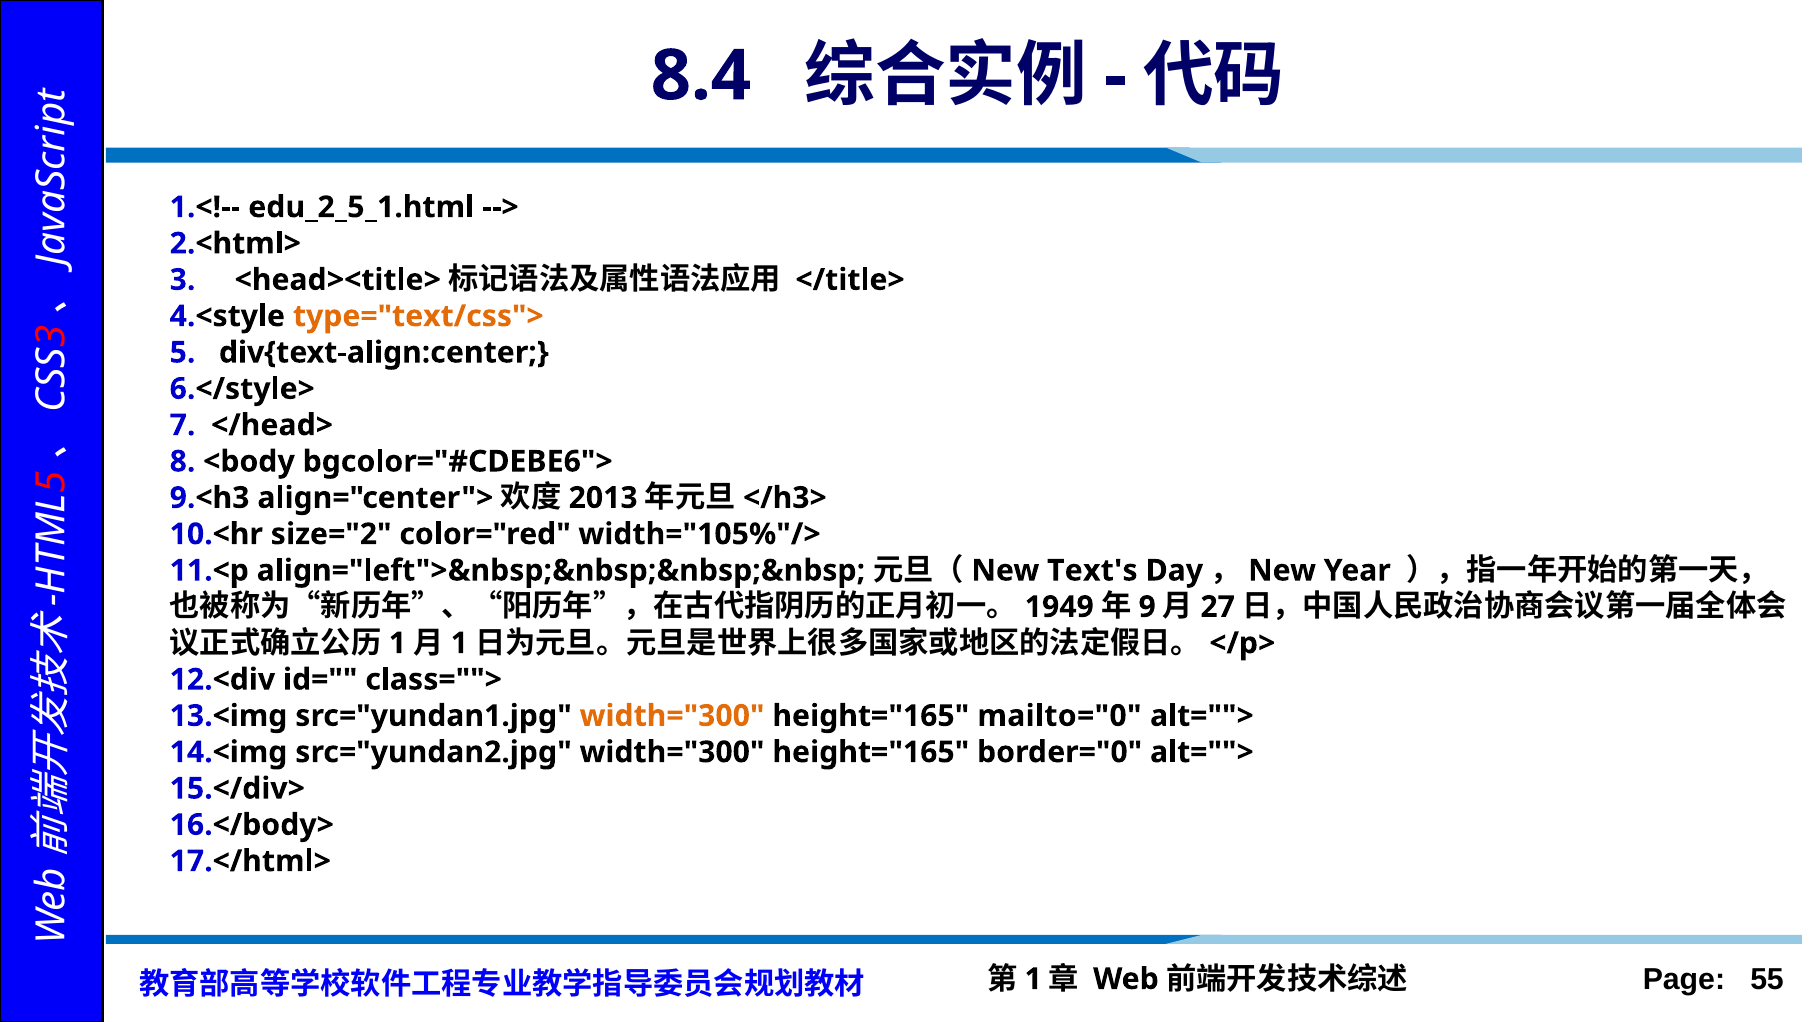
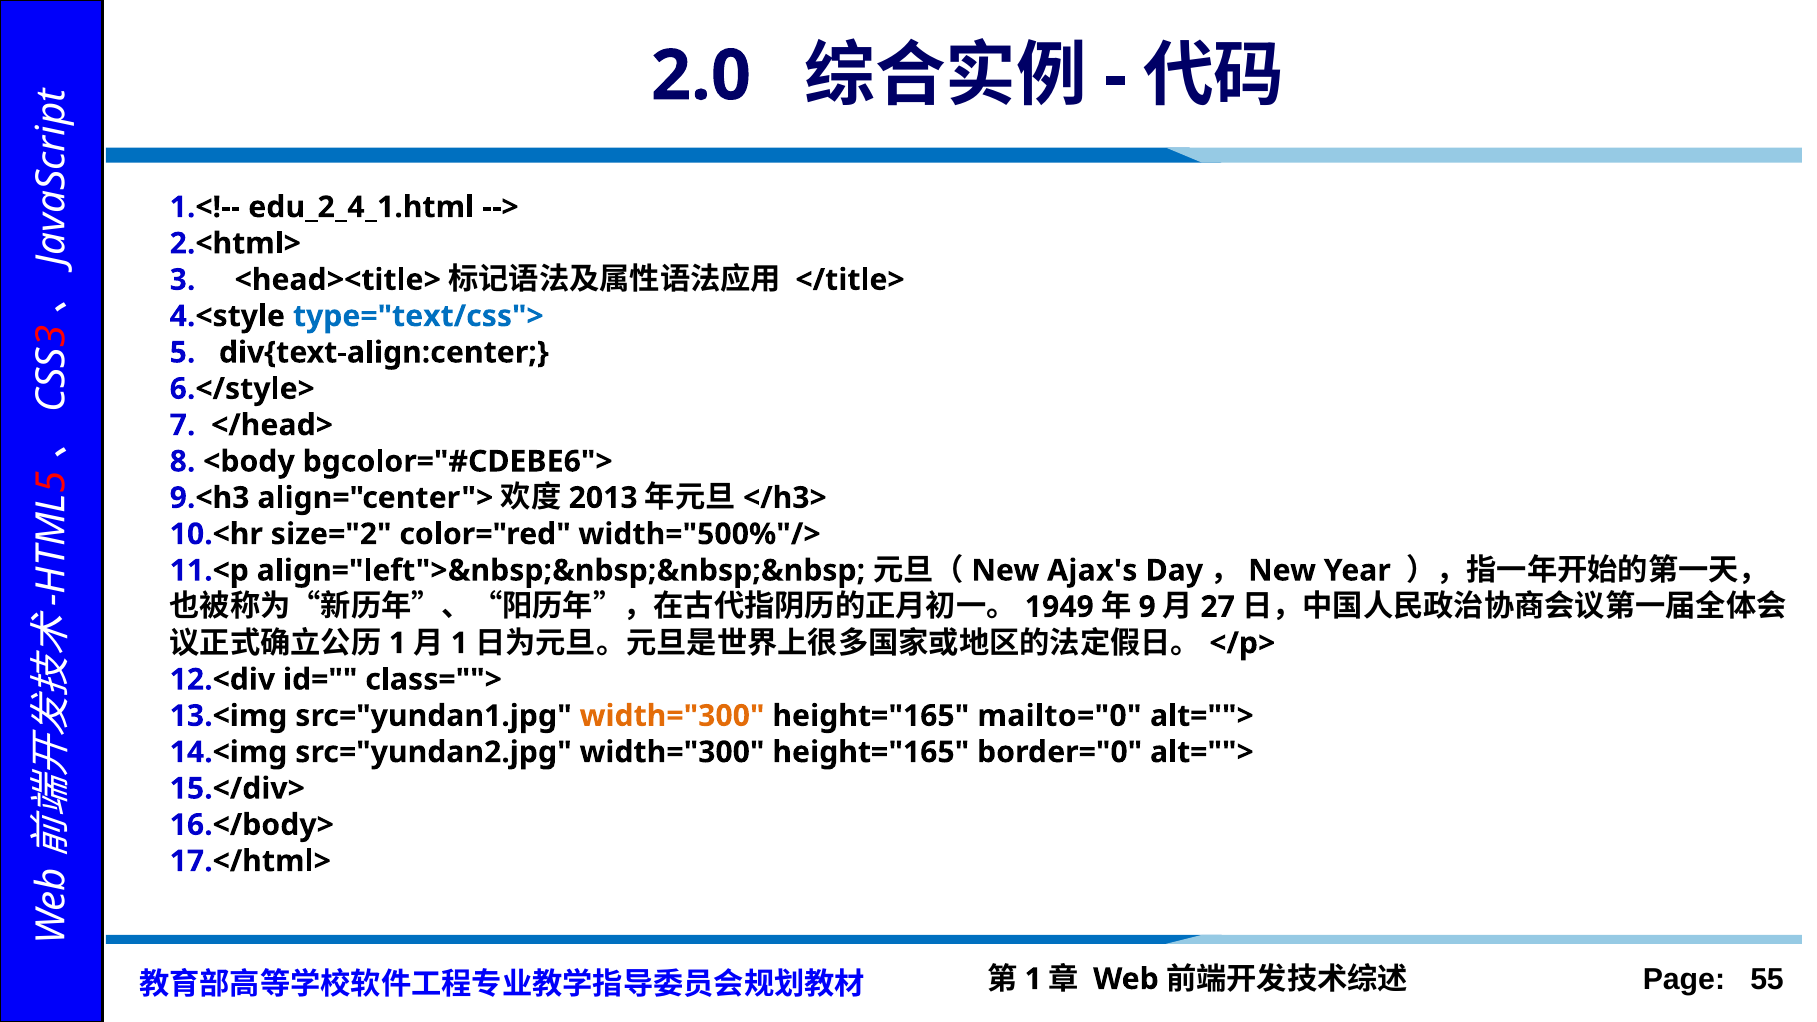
8.4: 8.4 -> 2.0
edu_2_5_1.html: edu_2_5_1.html -> edu_2_4_1.html
type="text/css"> colour: orange -> blue
width="105%"/>: width="105%"/> -> width="500%"/>
Text's: Text's -> Ajax's
